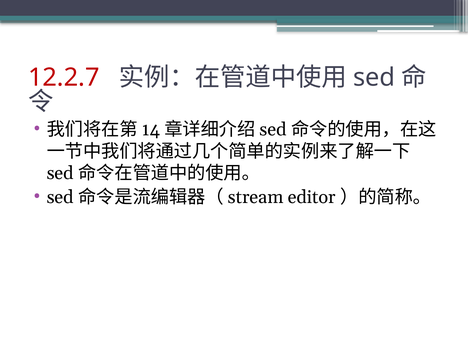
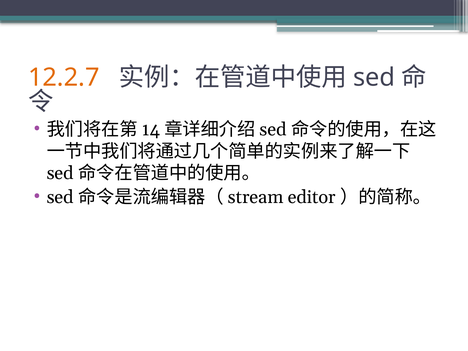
12.2.7 colour: red -> orange
